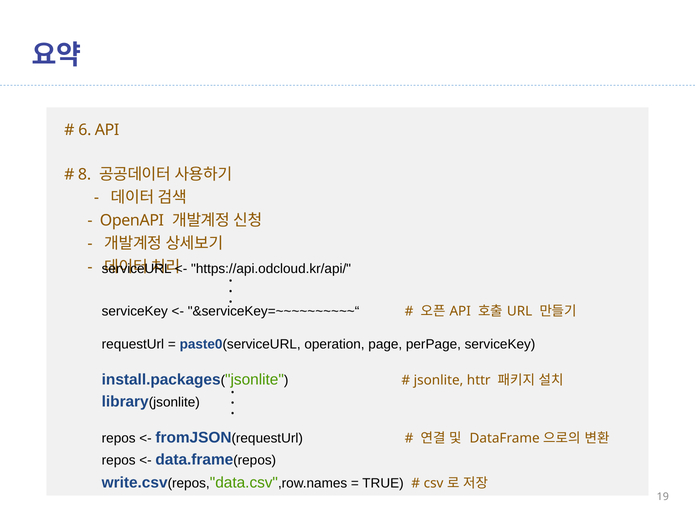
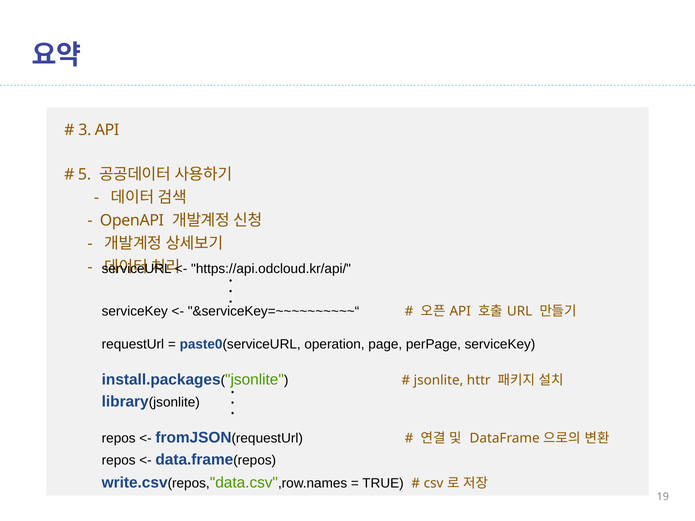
6: 6 -> 3
8: 8 -> 5
